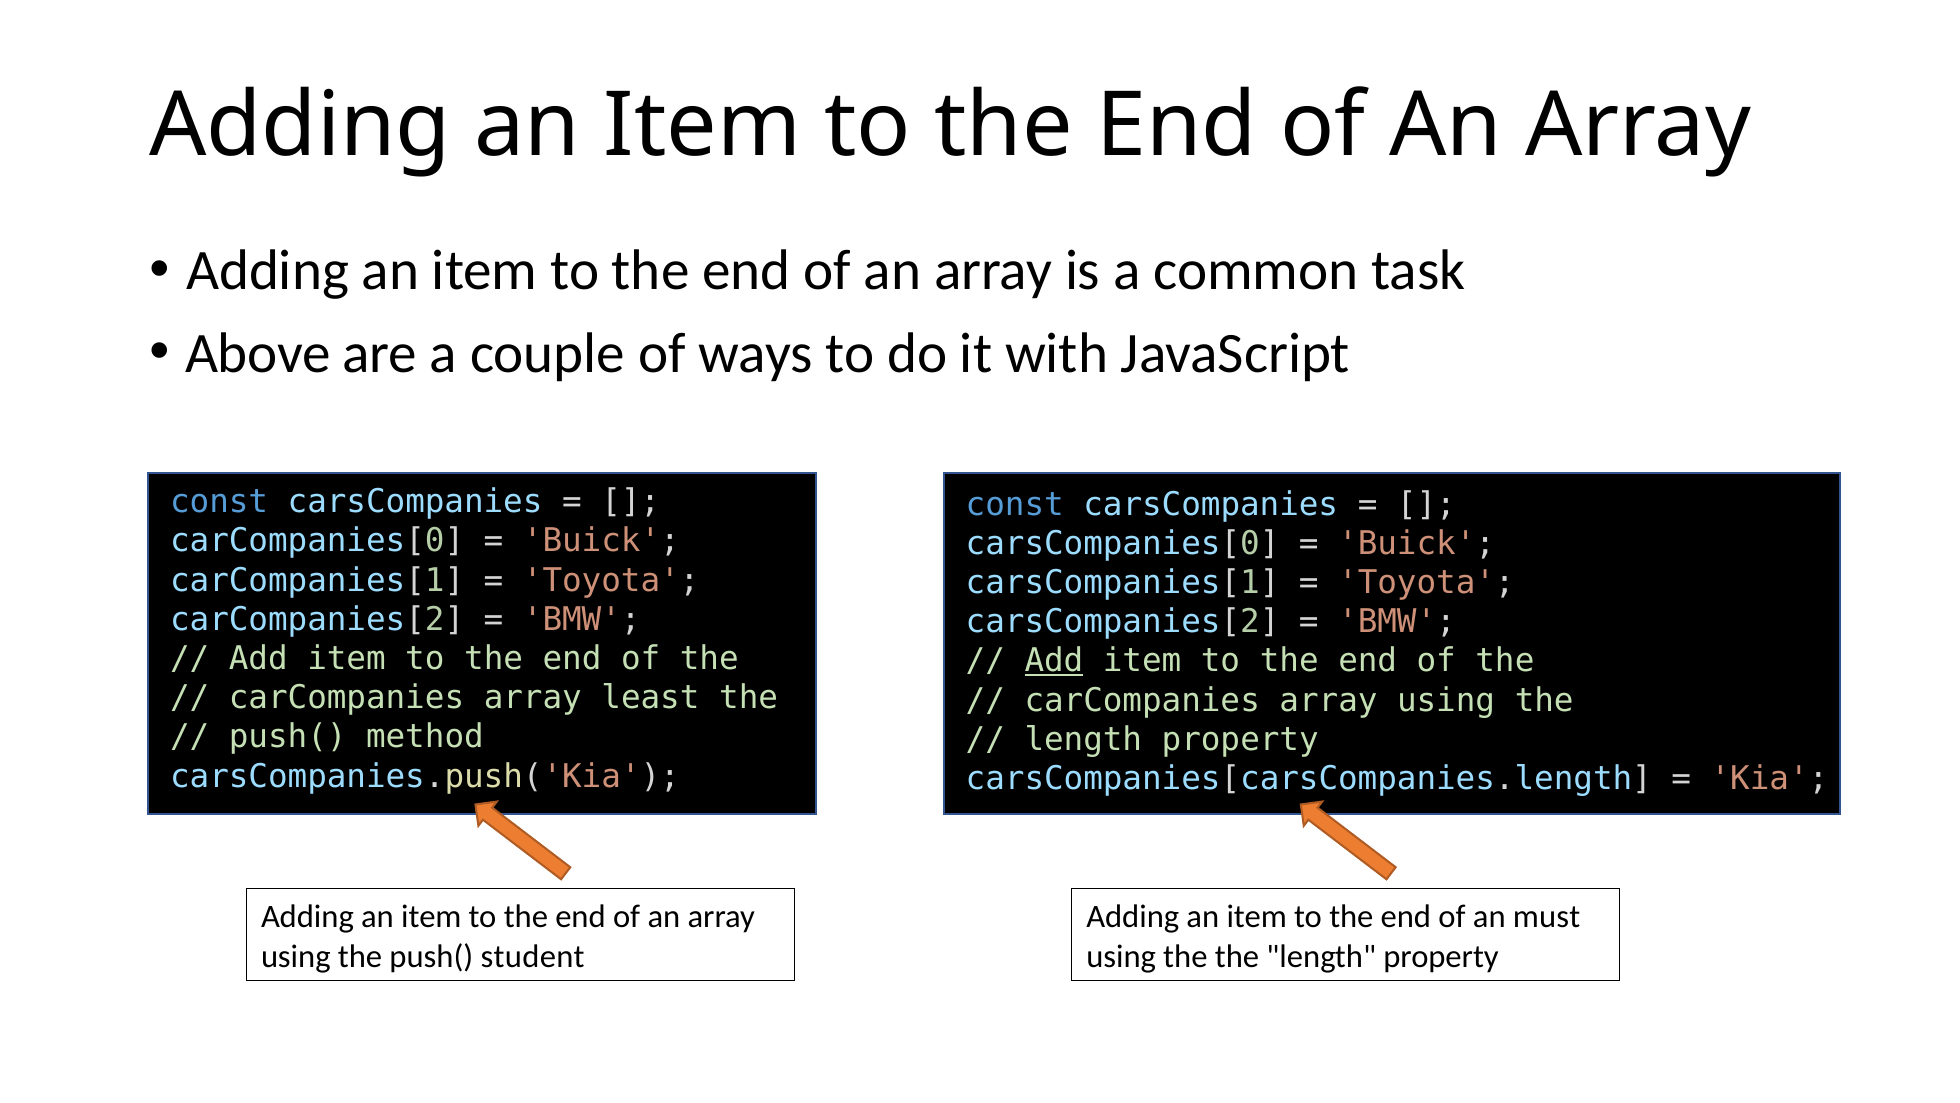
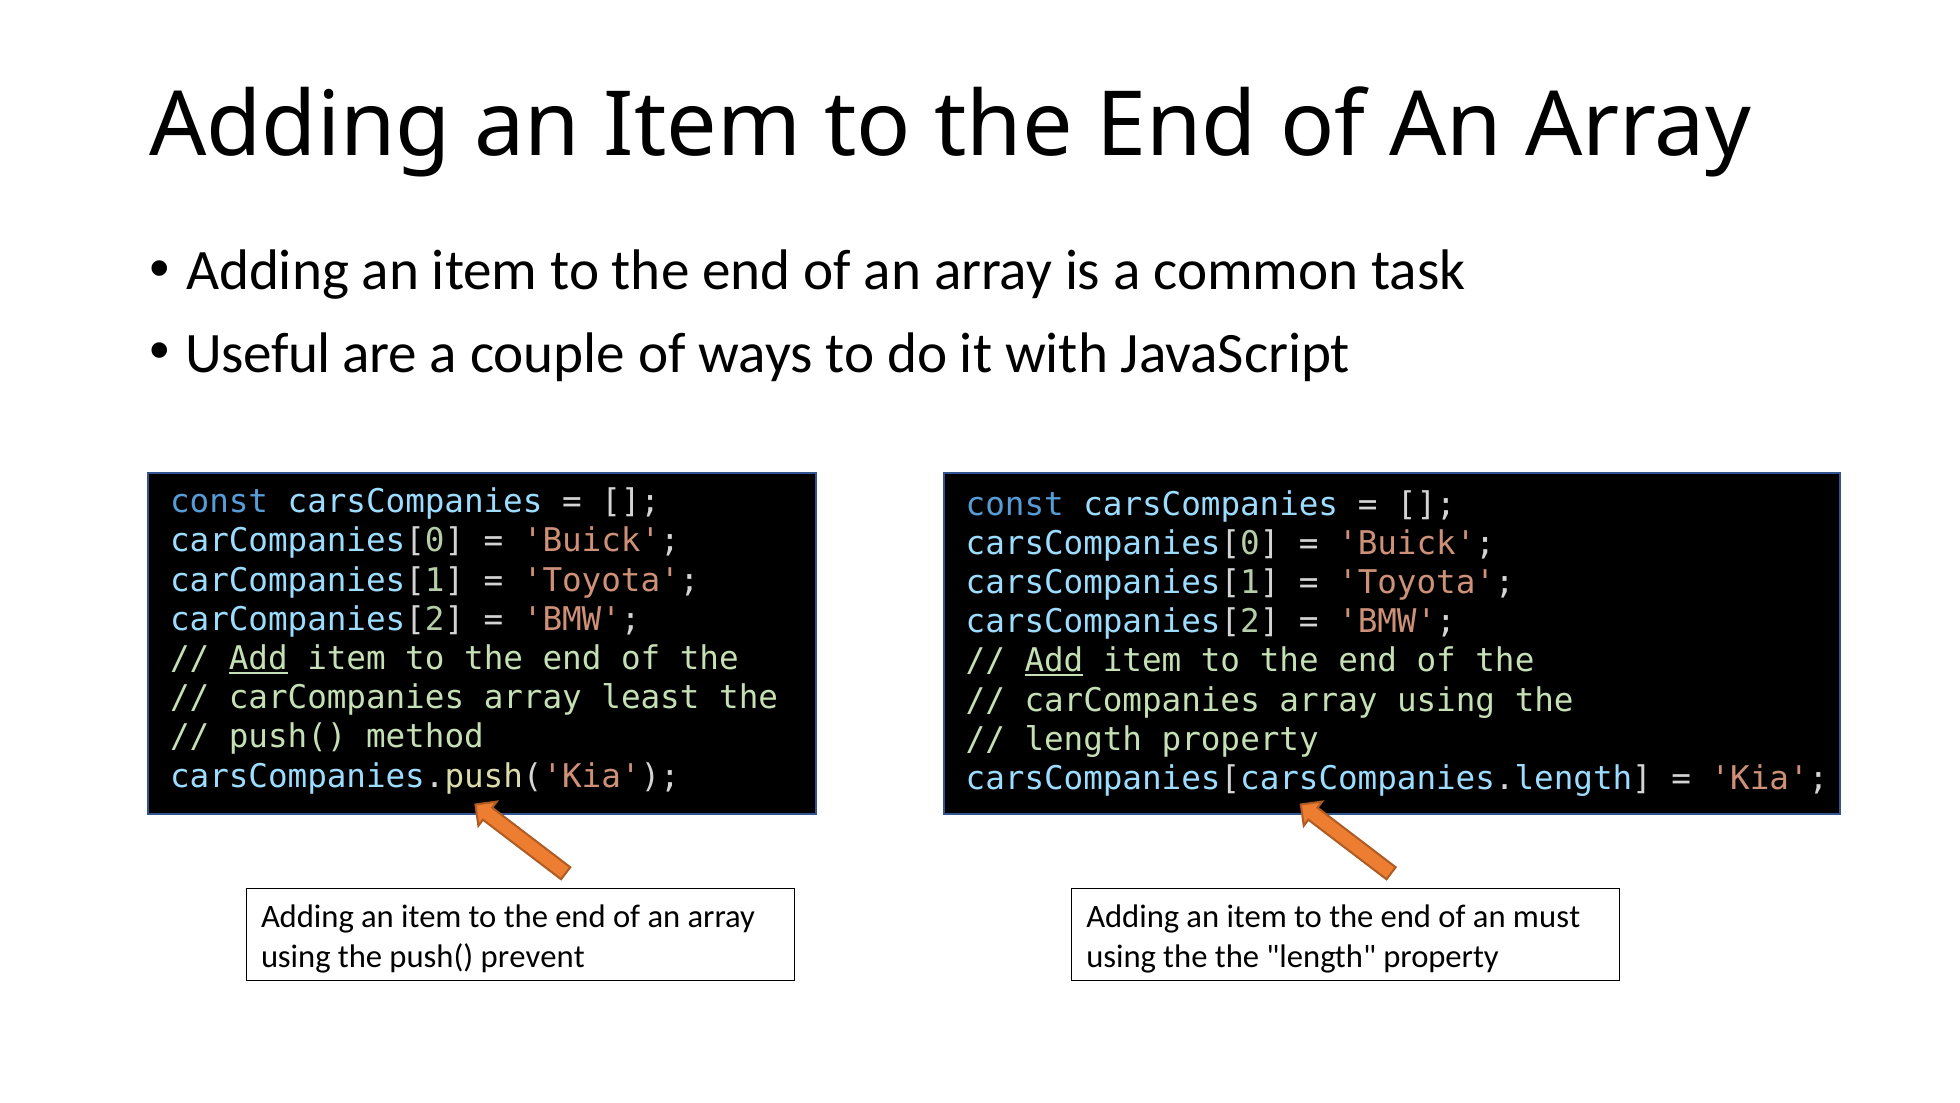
Above: Above -> Useful
Add at (258, 658) underline: none -> present
student: student -> prevent
